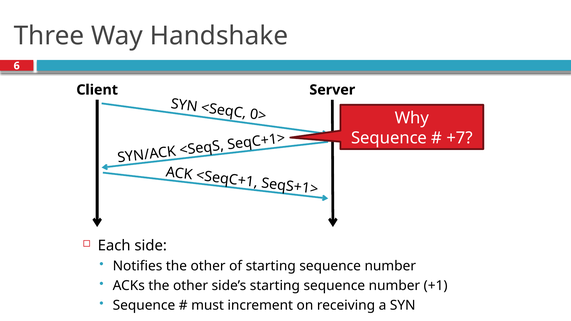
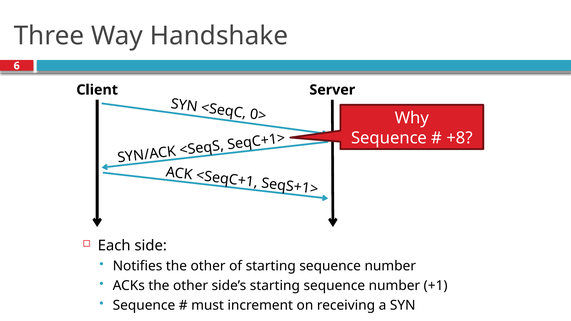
+7: +7 -> +8
